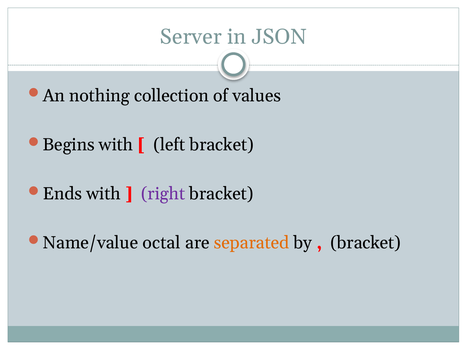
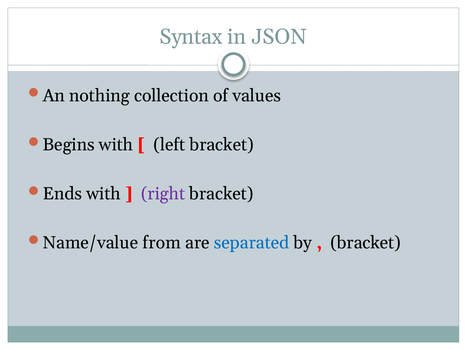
Server: Server -> Syntax
octal: octal -> from
separated colour: orange -> blue
